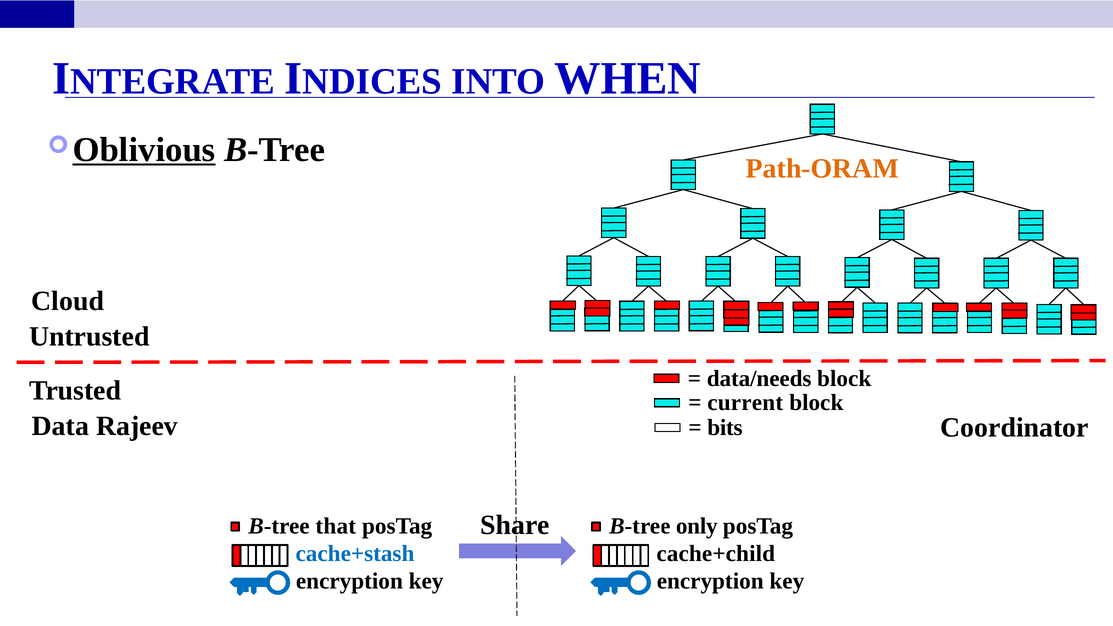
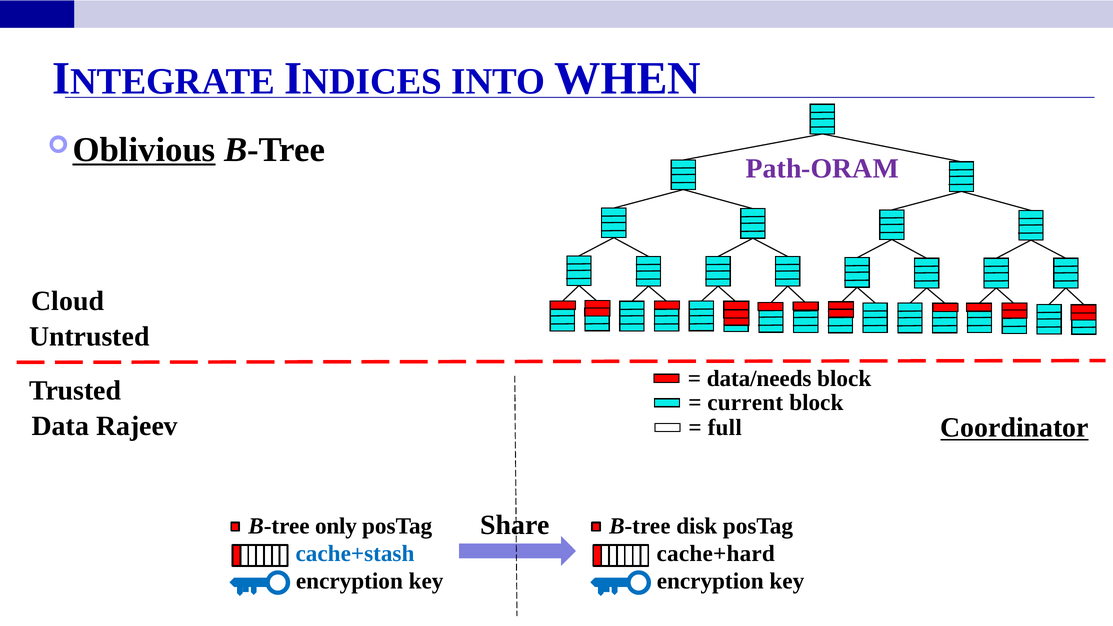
Path-ORAM colour: orange -> purple
Coordinator underline: none -> present
bits: bits -> full
that: that -> only
only: only -> disk
cache+child: cache+child -> cache+hard
